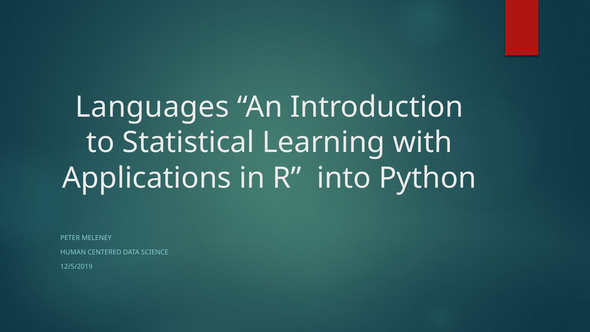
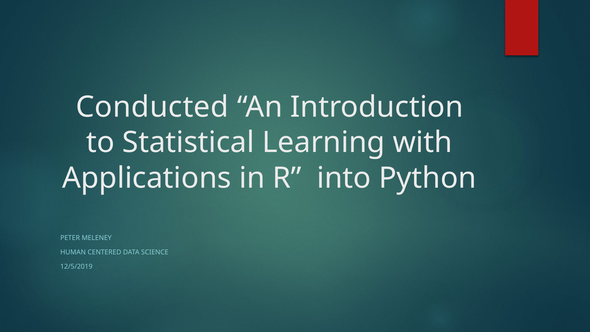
Languages: Languages -> Conducted
